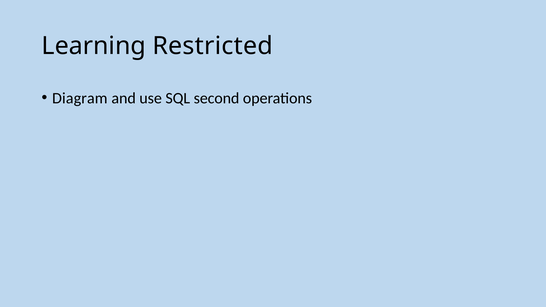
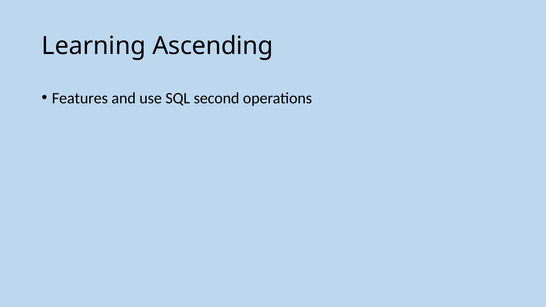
Restricted: Restricted -> Ascending
Diagram: Diagram -> Features
